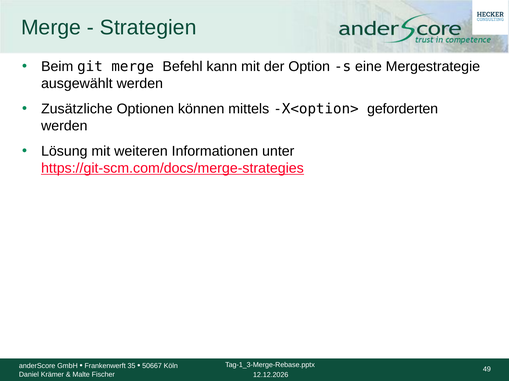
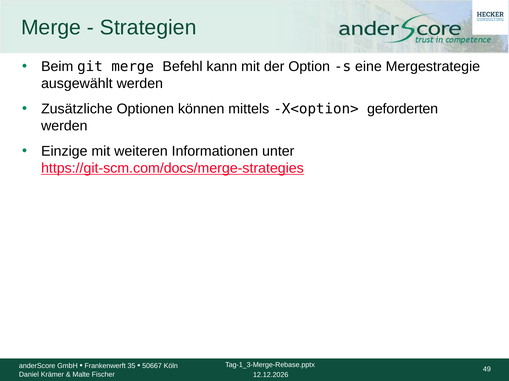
Lösung: Lösung -> Einzige
